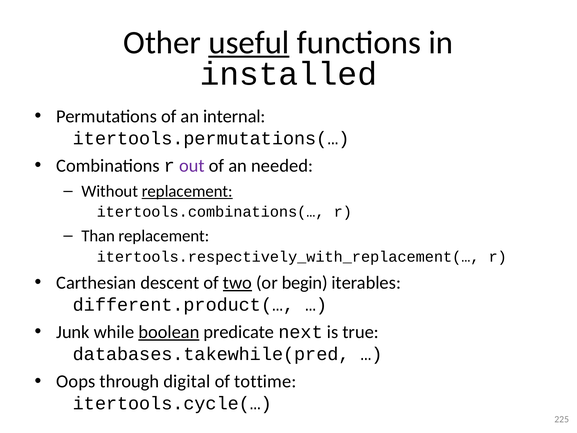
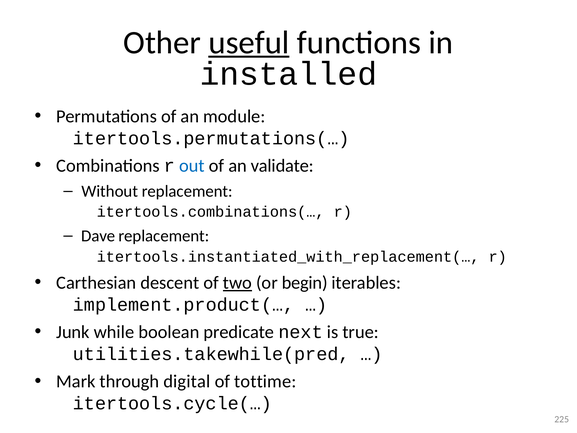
internal: internal -> module
out colour: purple -> blue
needed: needed -> validate
replacement at (187, 191) underline: present -> none
Than: Than -> Dave
itertools.respectively_with_replacement(…: itertools.respectively_with_replacement(… -> itertools.instantiated_with_replacement(…
different.product(…: different.product(… -> implement.product(…
boolean underline: present -> none
databases.takewhile(pred: databases.takewhile(pred -> utilities.takewhile(pred
Oops: Oops -> Mark
